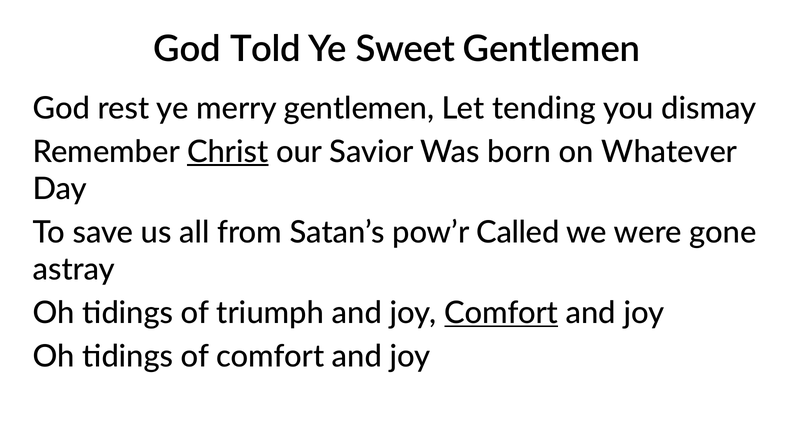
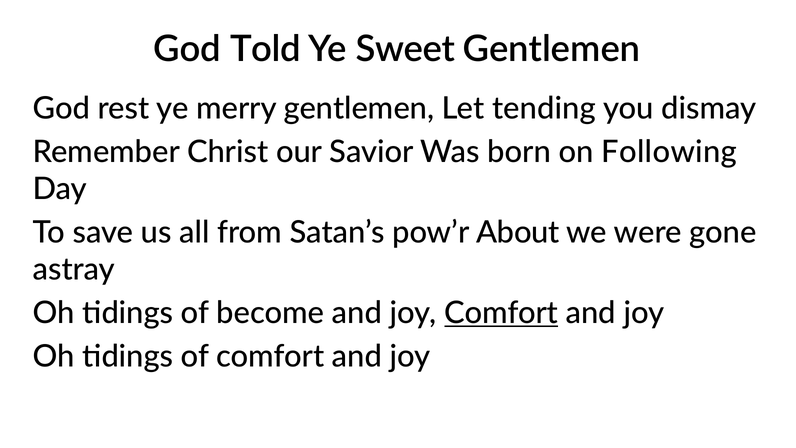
Christ underline: present -> none
Whatever: Whatever -> Following
Called: Called -> About
triumph: triumph -> become
